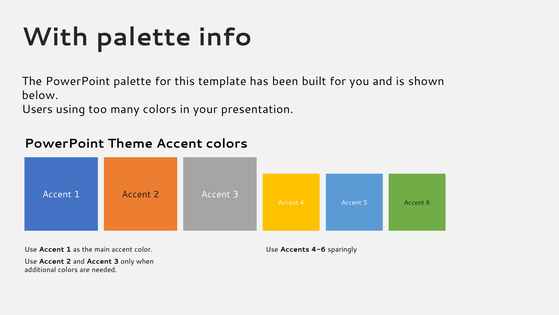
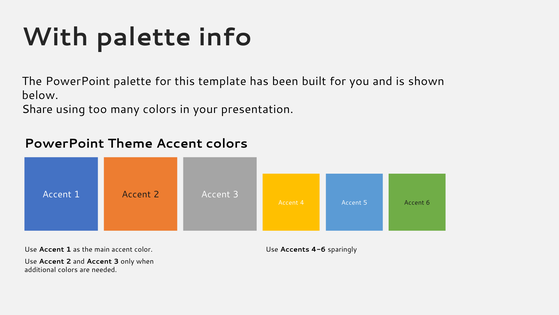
Users: Users -> Share
